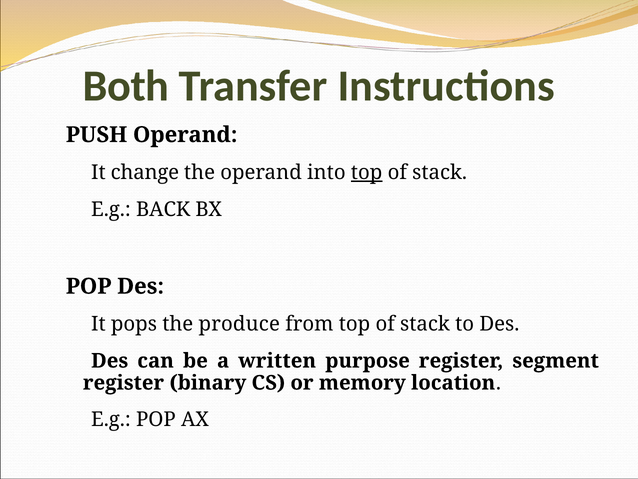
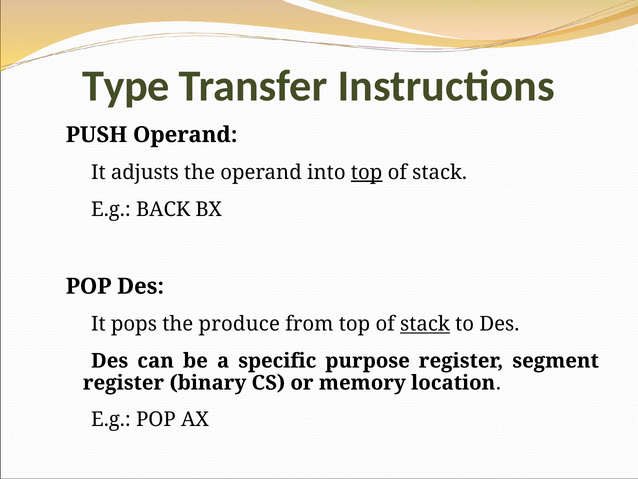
Both: Both -> Type
change: change -> adjusts
stack at (425, 324) underline: none -> present
written: written -> specific
